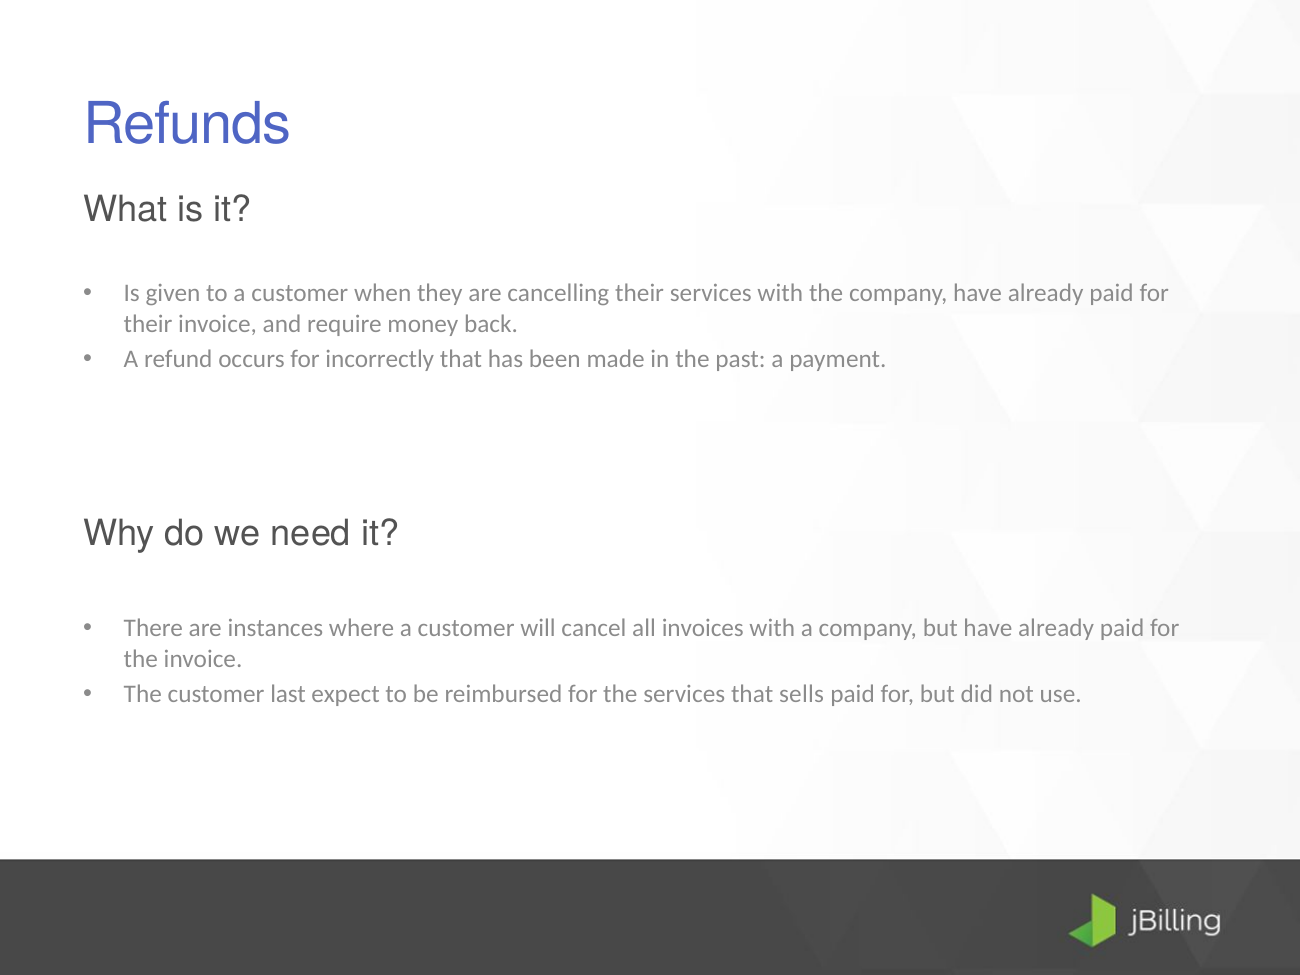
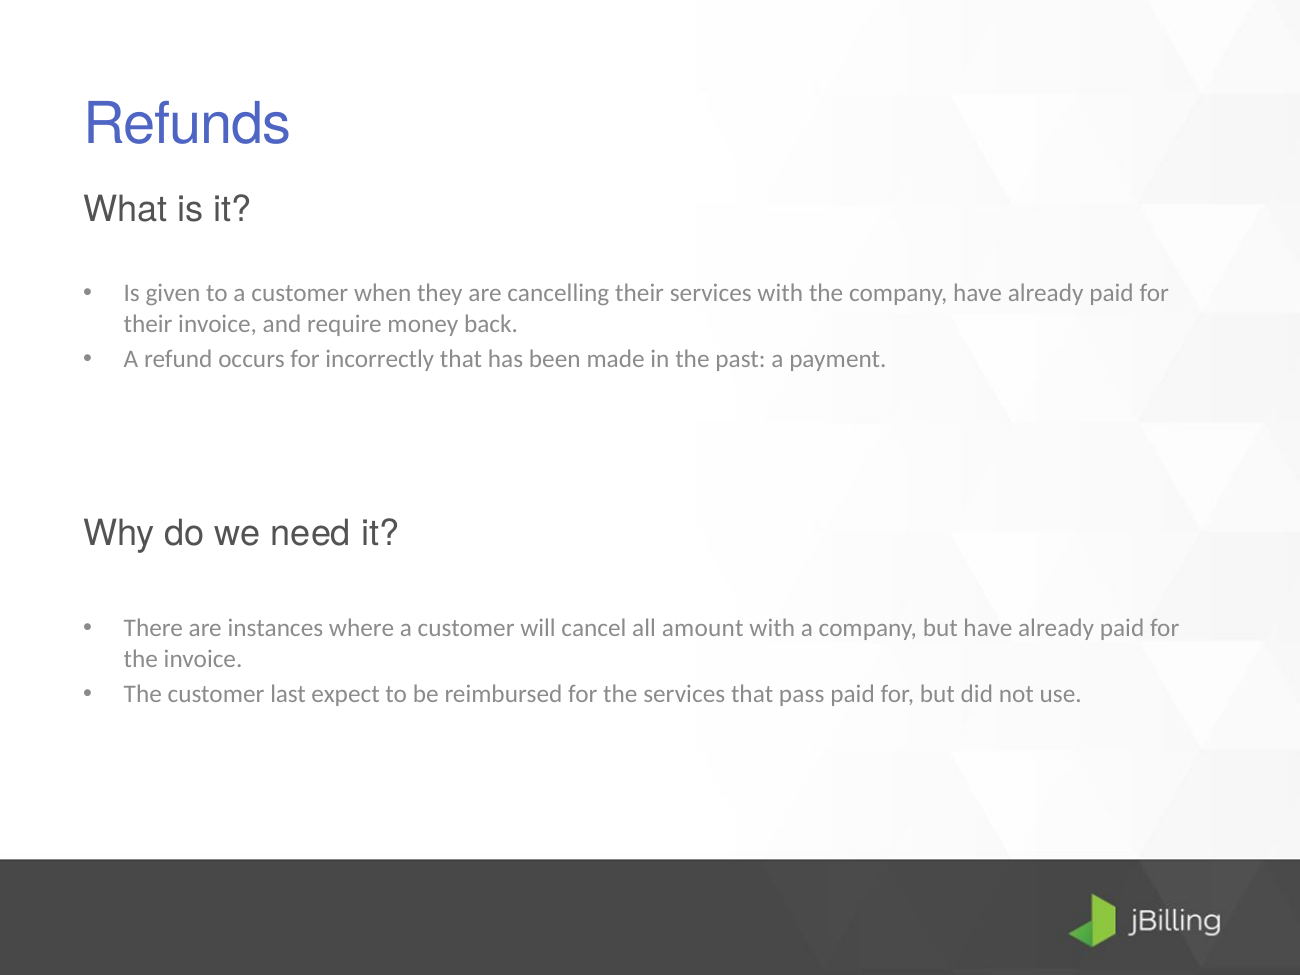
invoices: invoices -> amount
sells: sells -> pass
